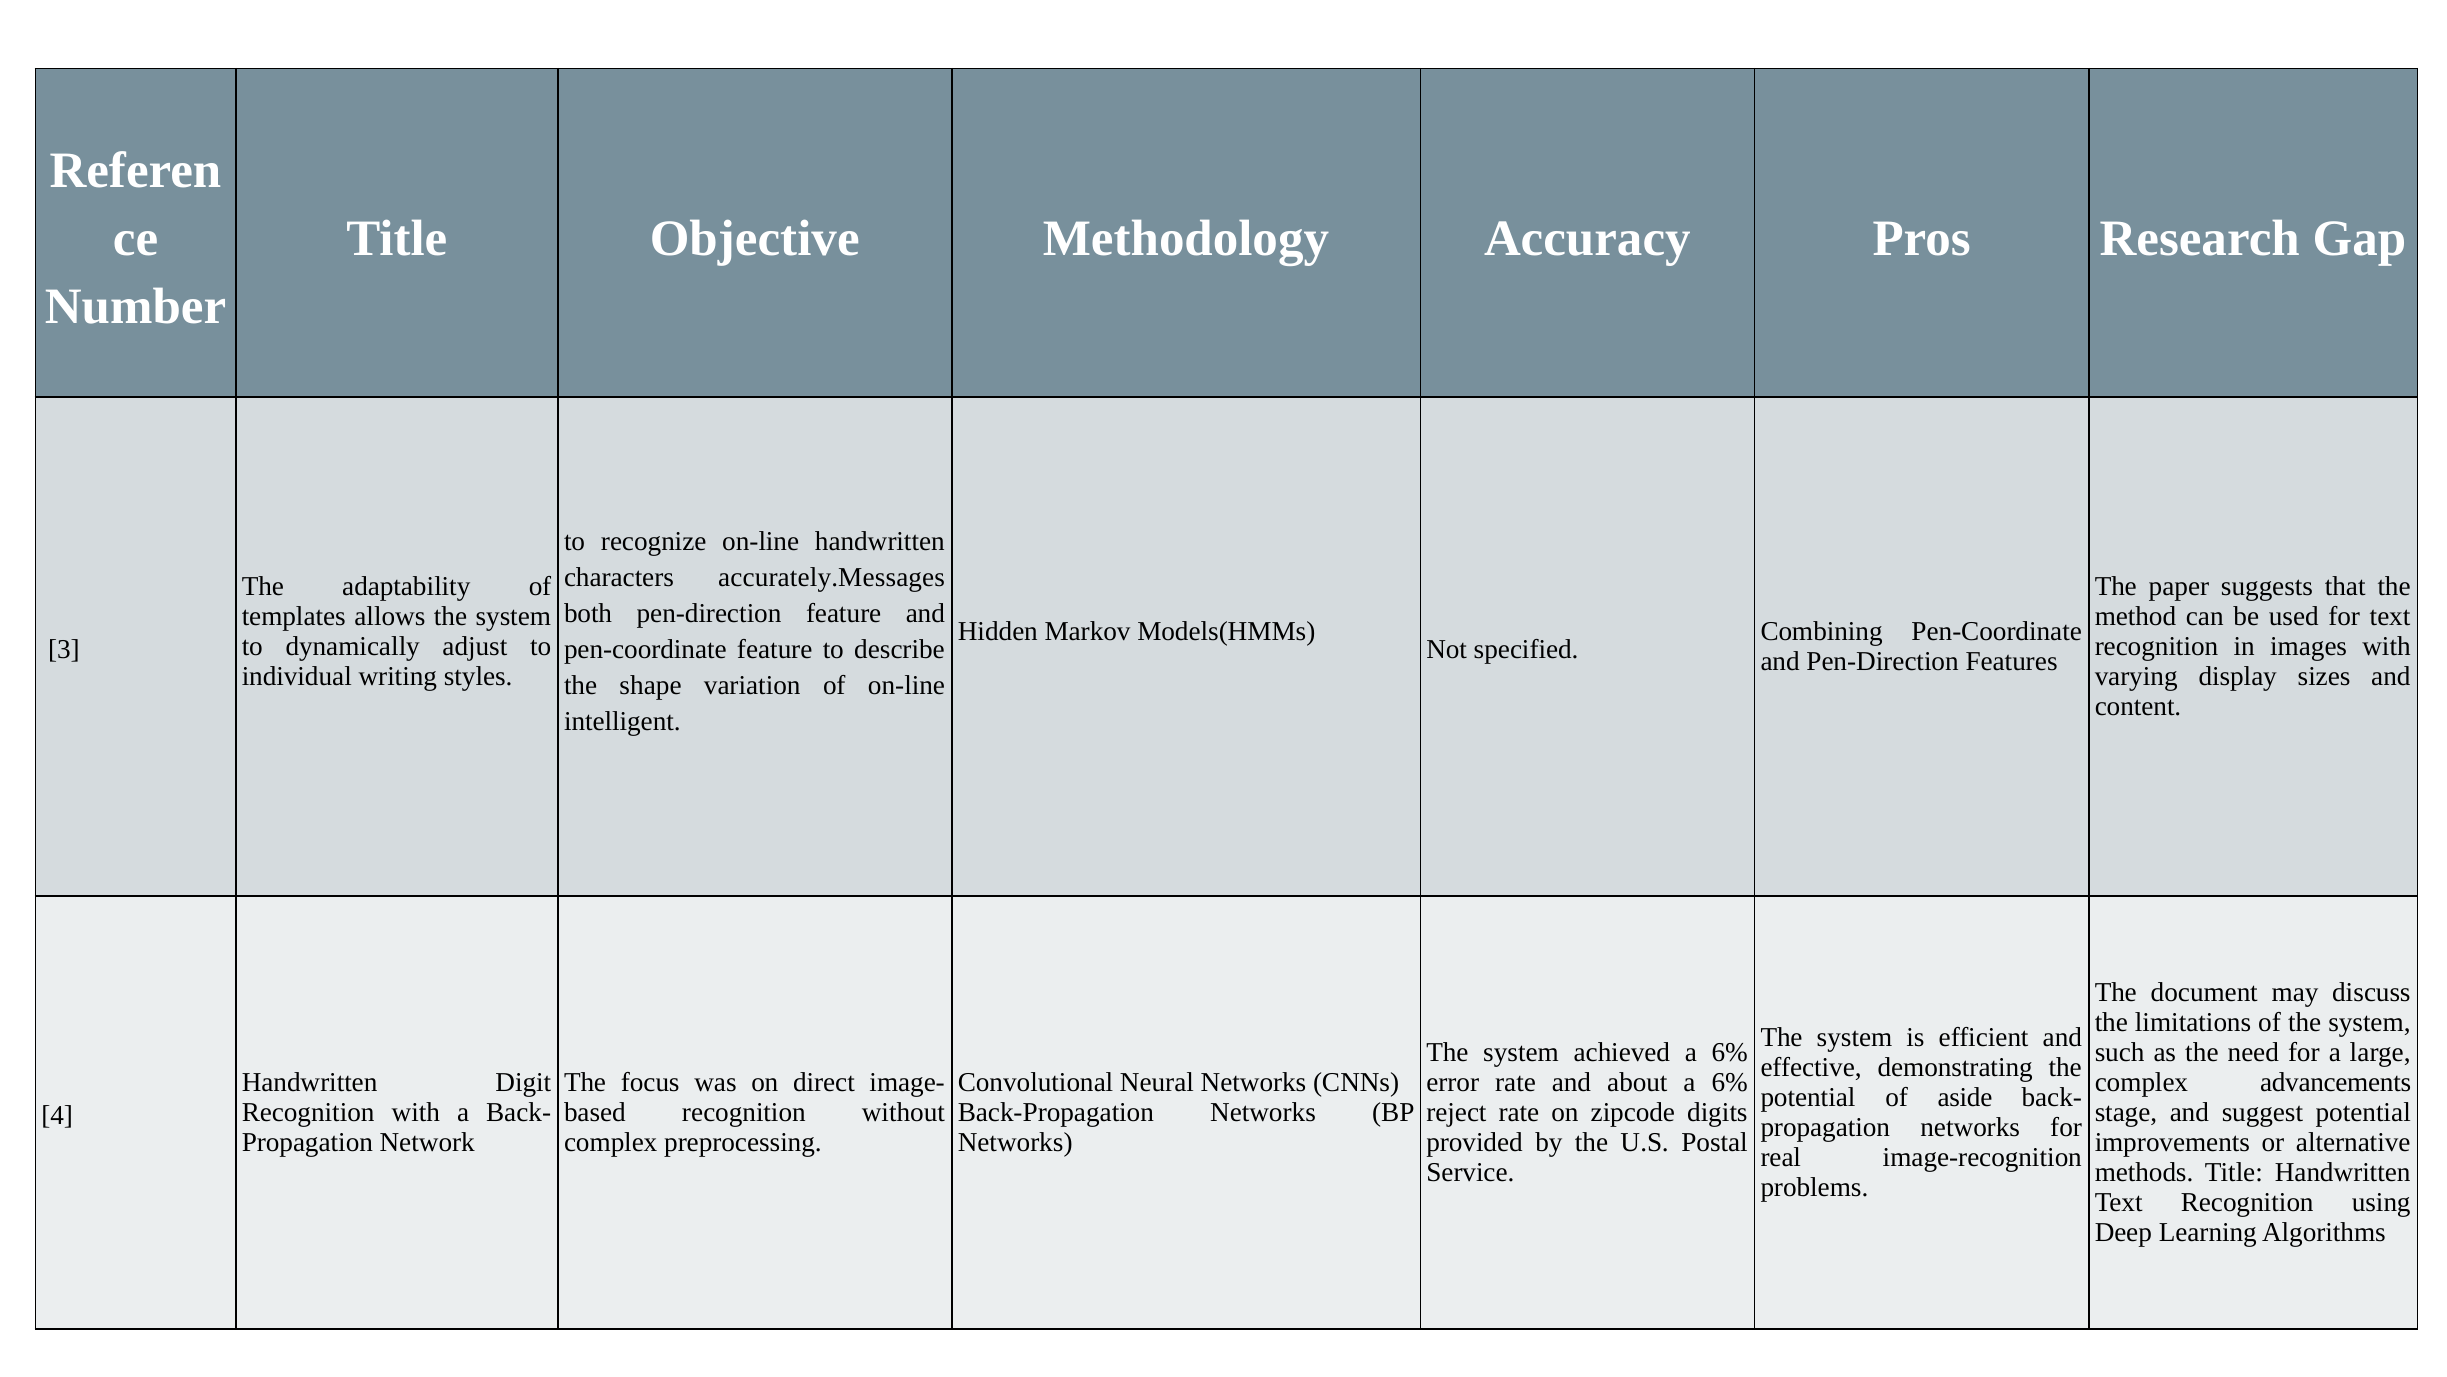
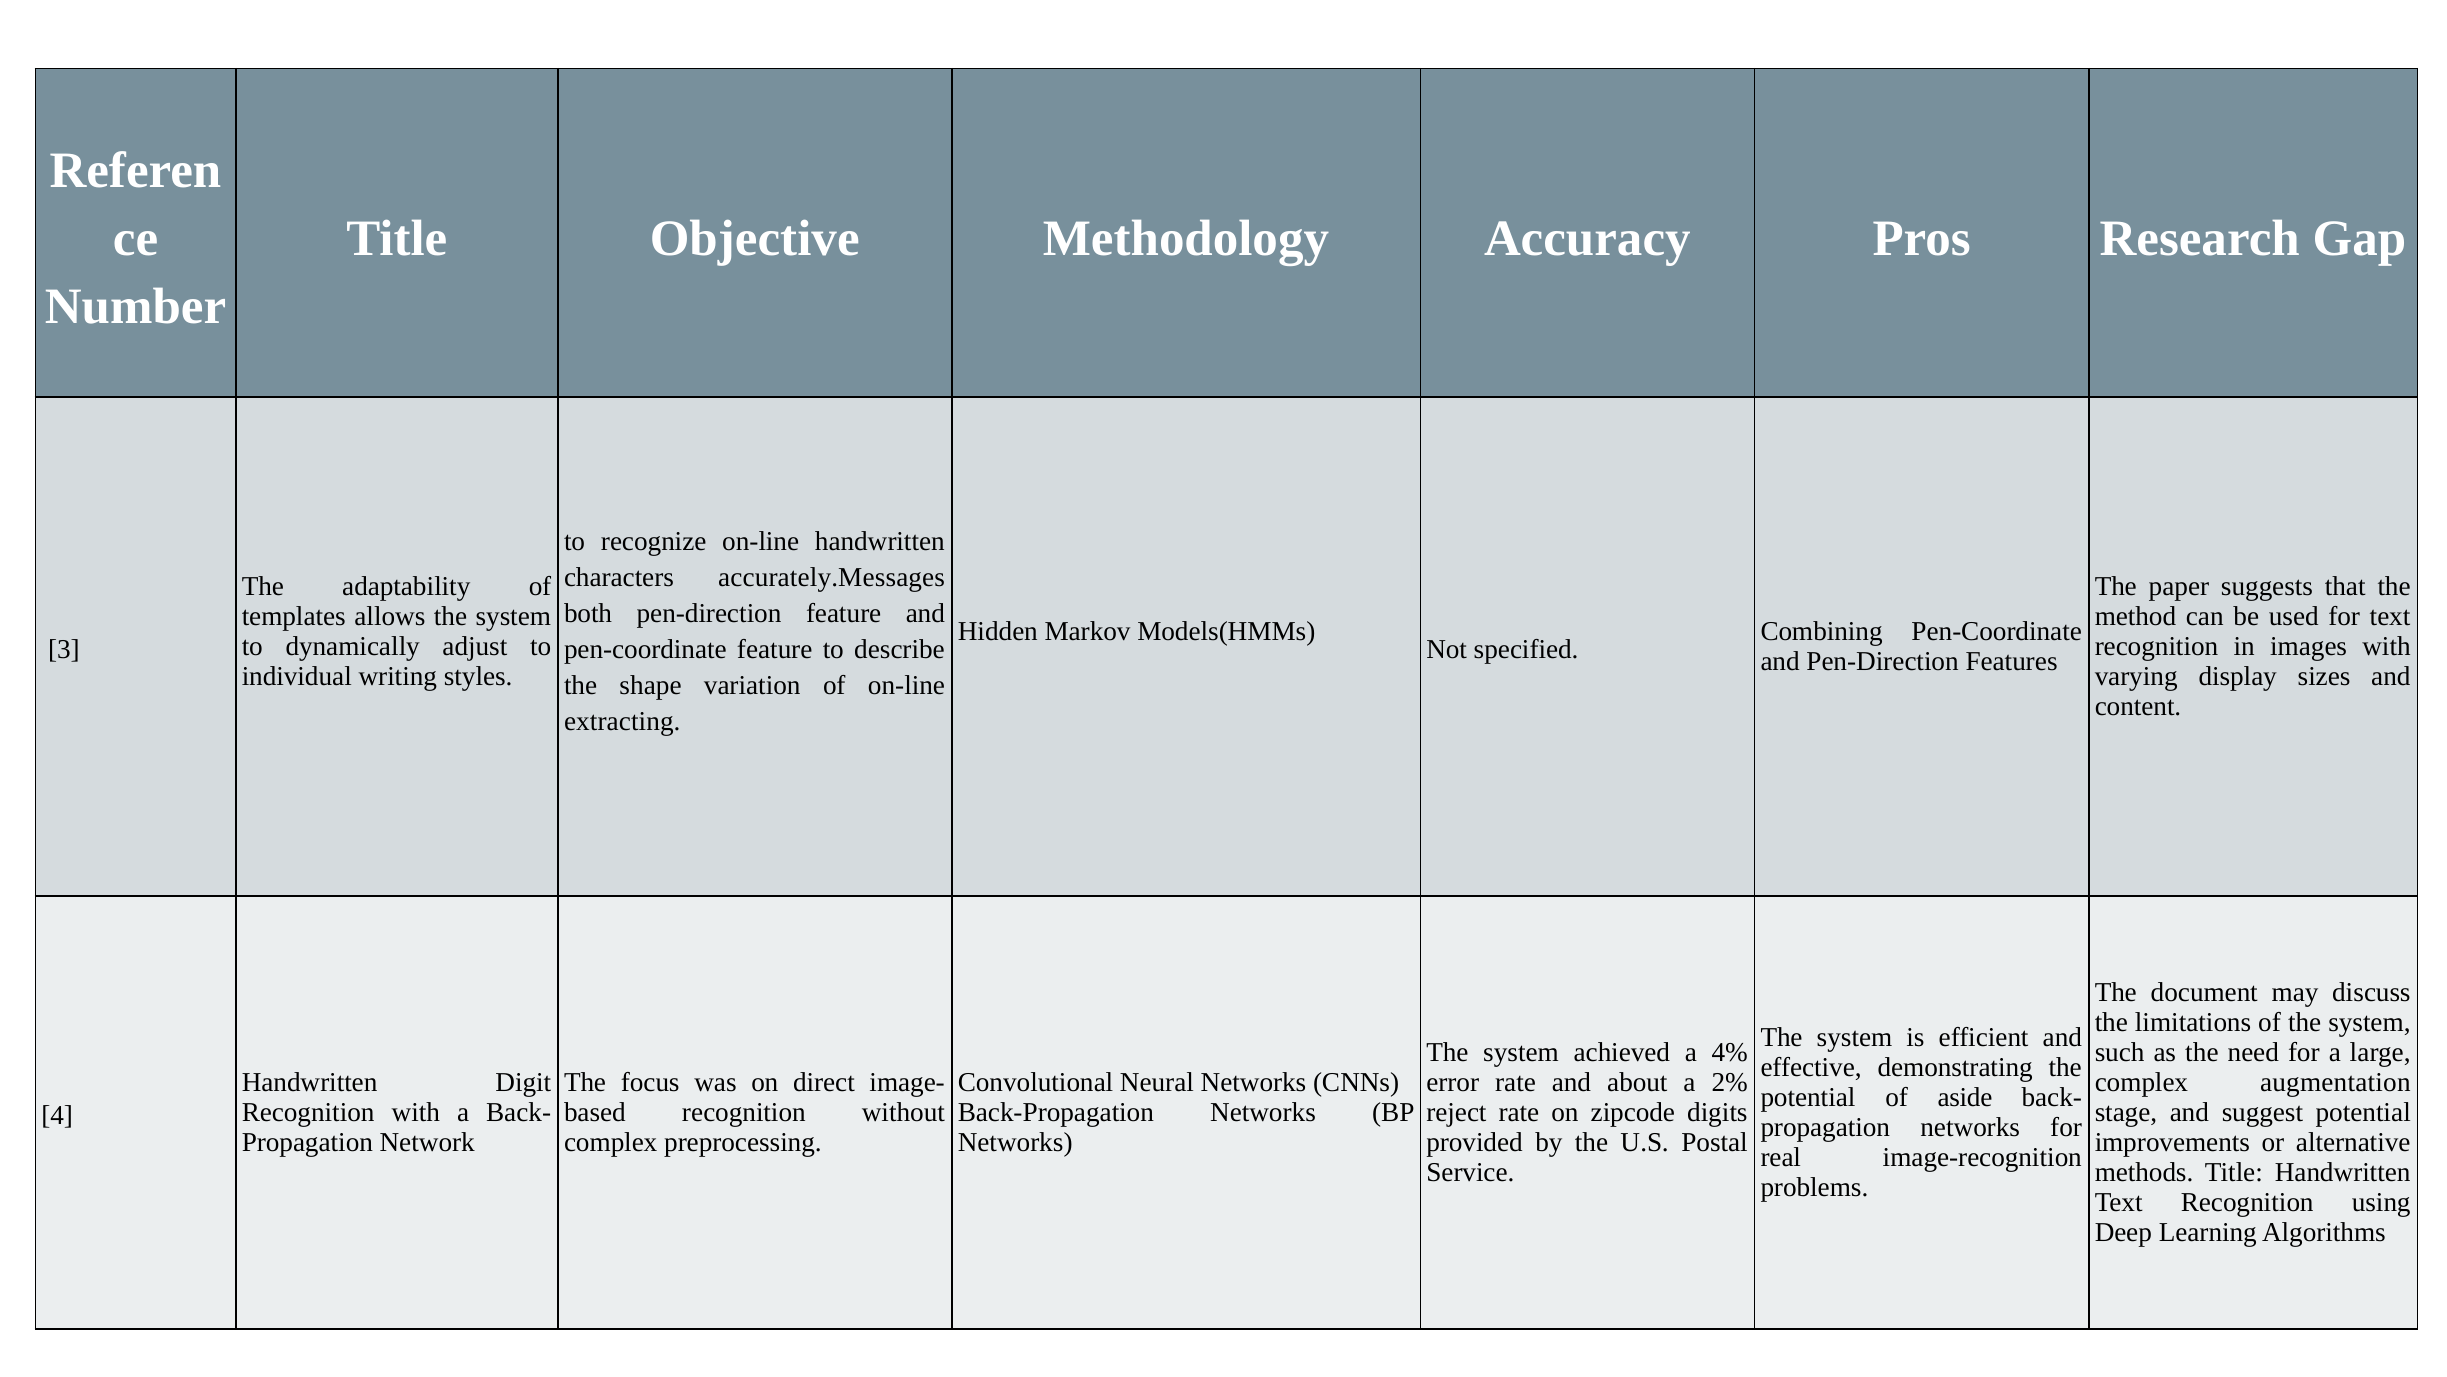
intelligent: intelligent -> extracting
achieved a 6%: 6% -> 4%
about a 6%: 6% -> 2%
advancements: advancements -> augmentation
